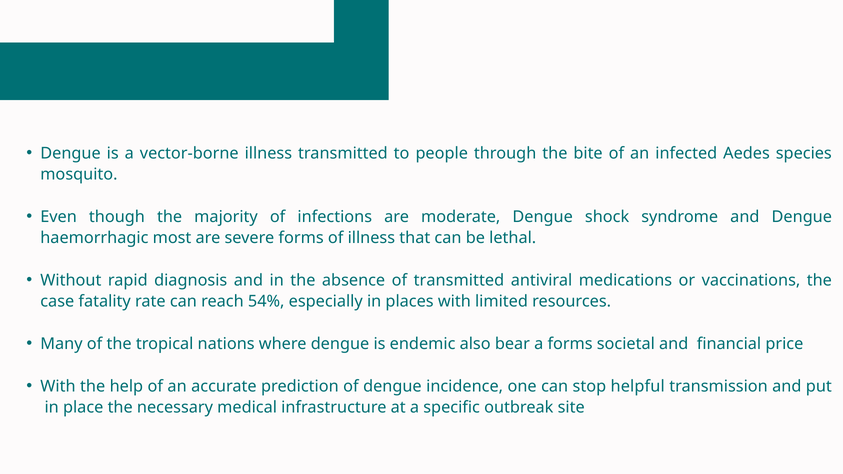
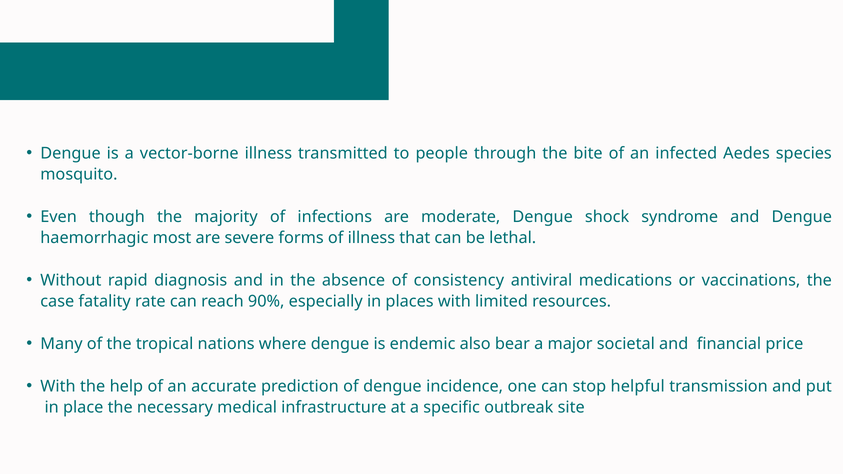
of transmitted: transmitted -> consistency
54%: 54% -> 90%
a forms: forms -> major
